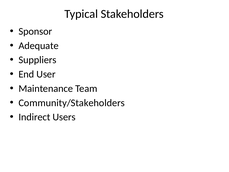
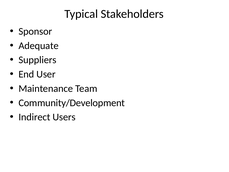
Community/Stakeholders: Community/Stakeholders -> Community/Development
